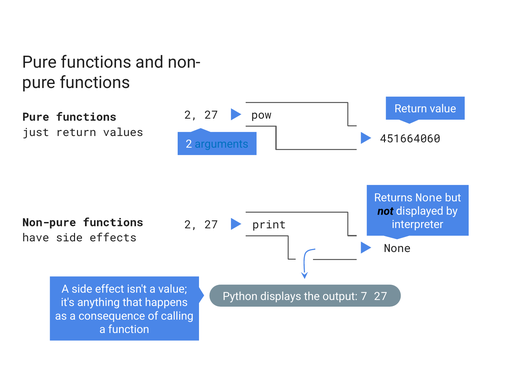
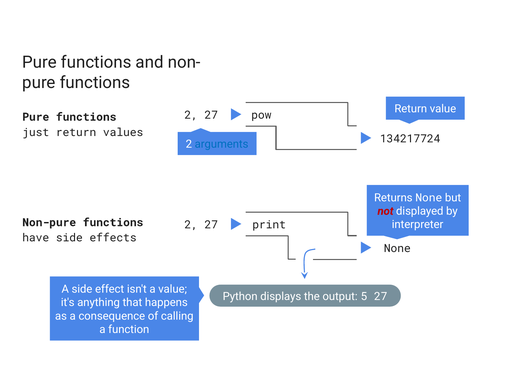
451664060: 451664060 -> 134217724
not colour: black -> red
7: 7 -> 5
